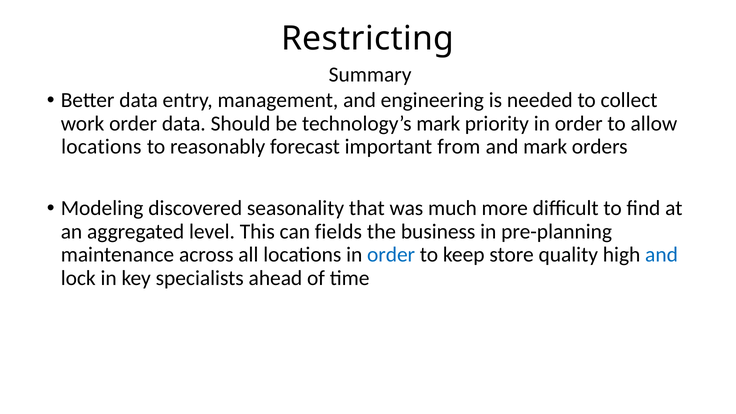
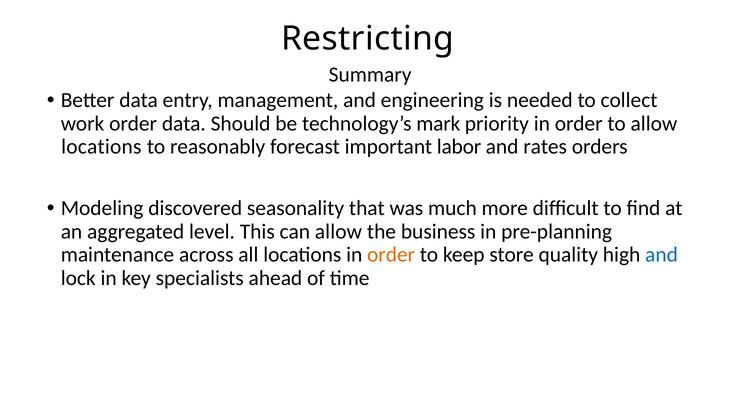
from: from -> labor
and mark: mark -> rates
can fields: fields -> allow
order at (391, 255) colour: blue -> orange
